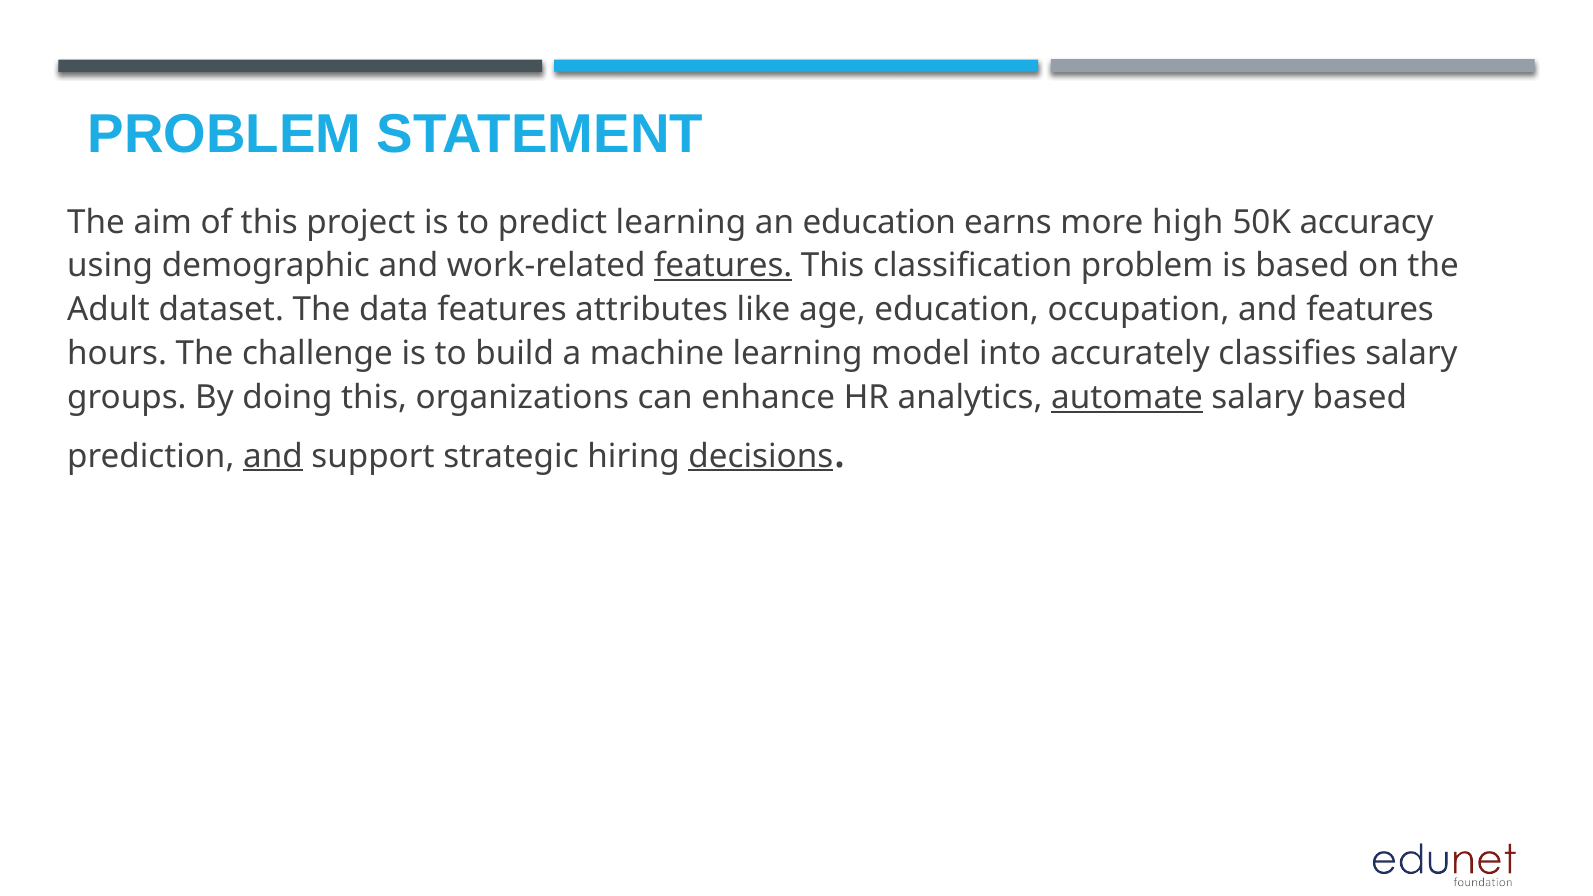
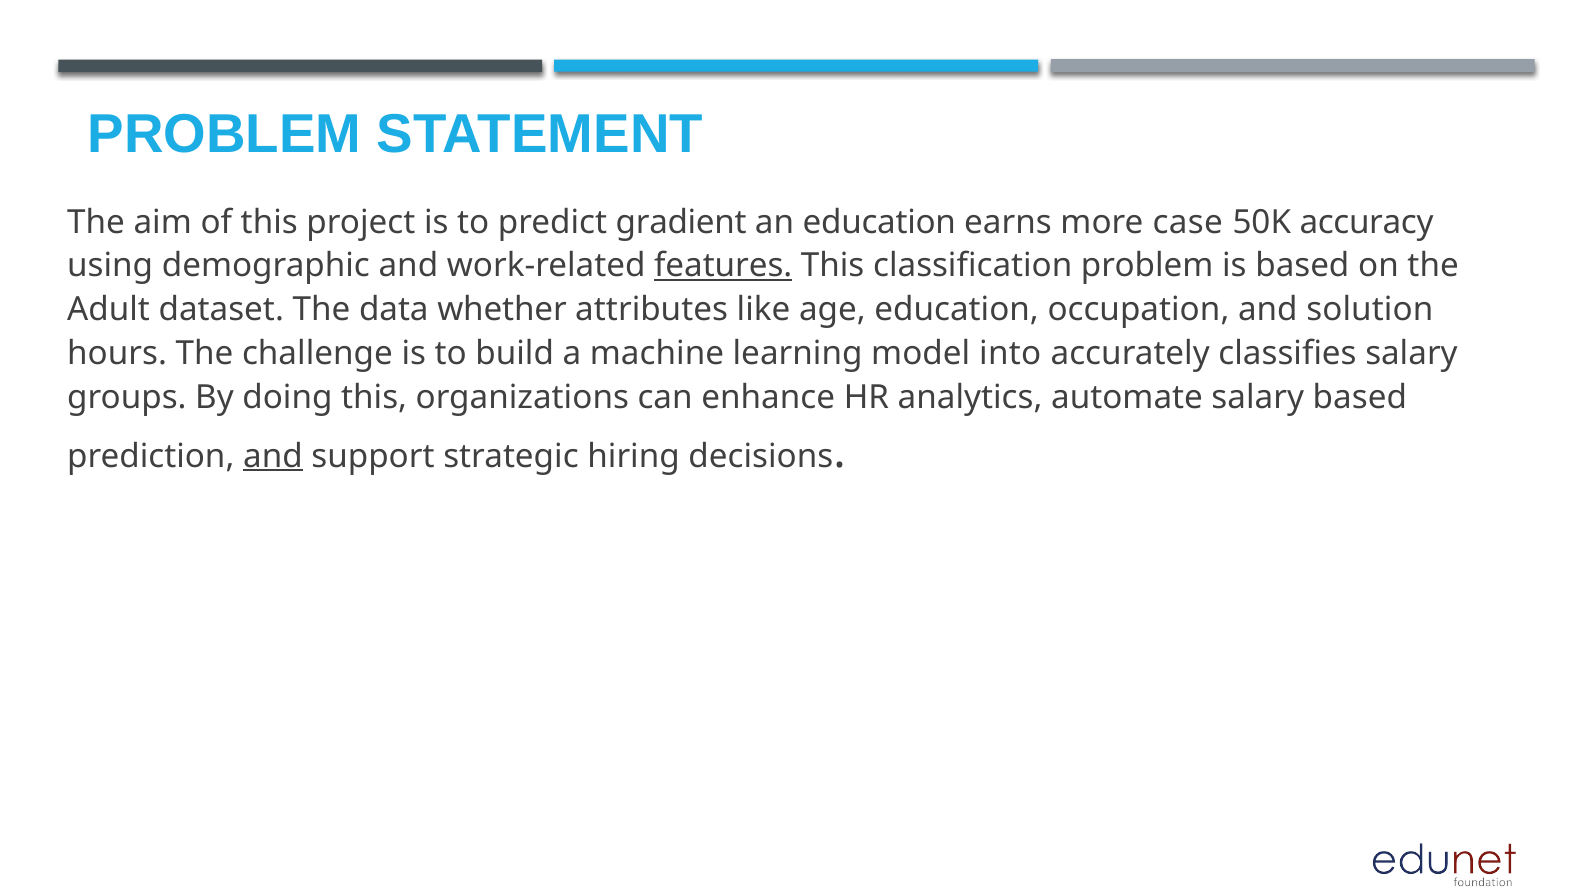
predict learning: learning -> gradient
high: high -> case
data features: features -> whether
and features: features -> solution
automate underline: present -> none
decisions underline: present -> none
